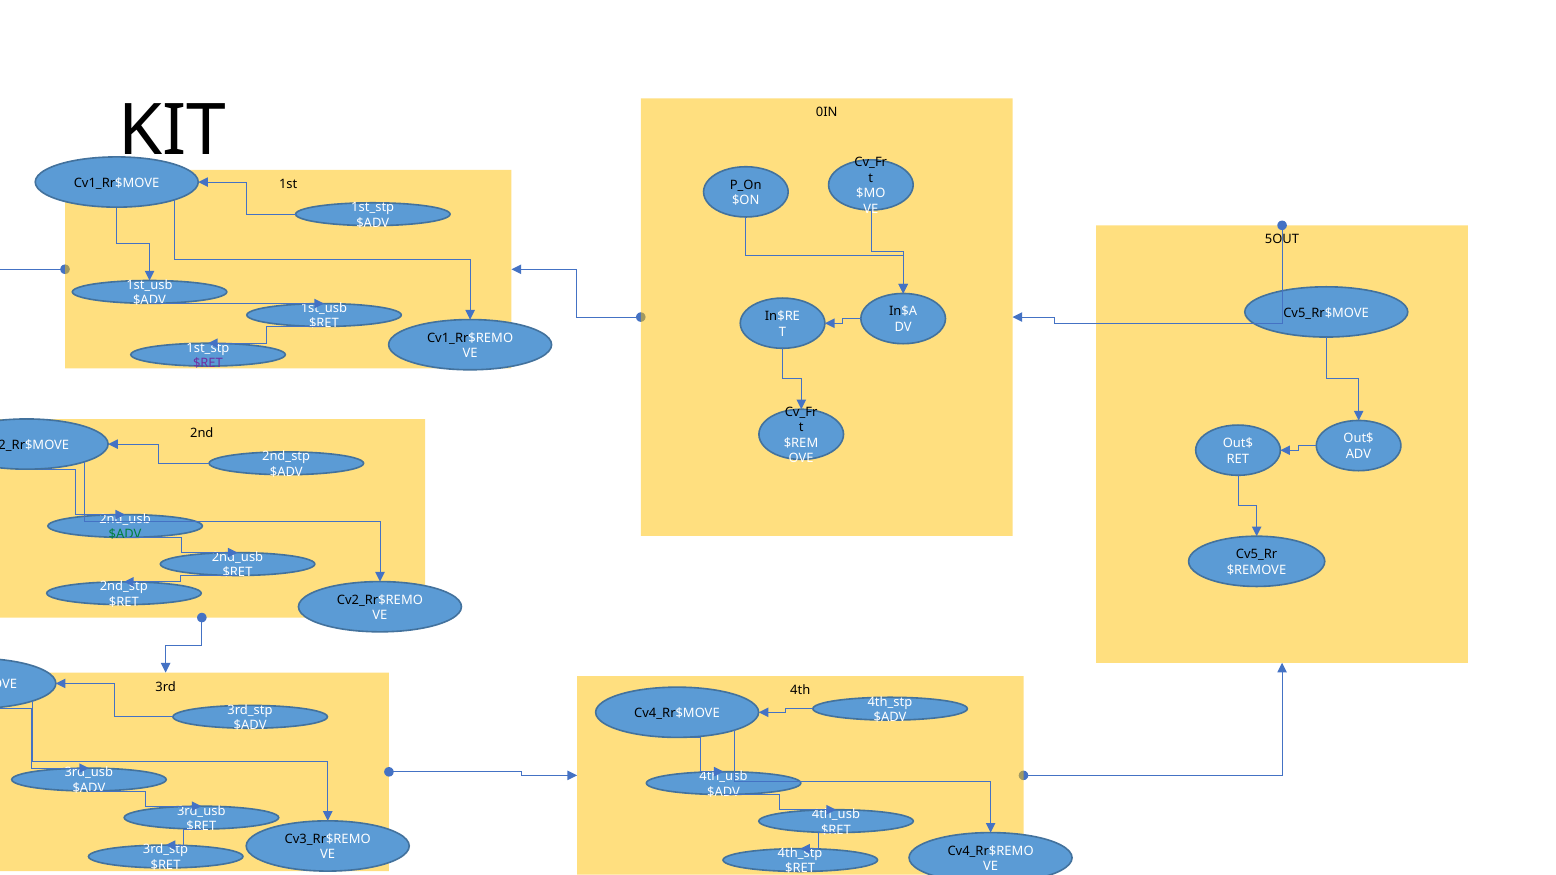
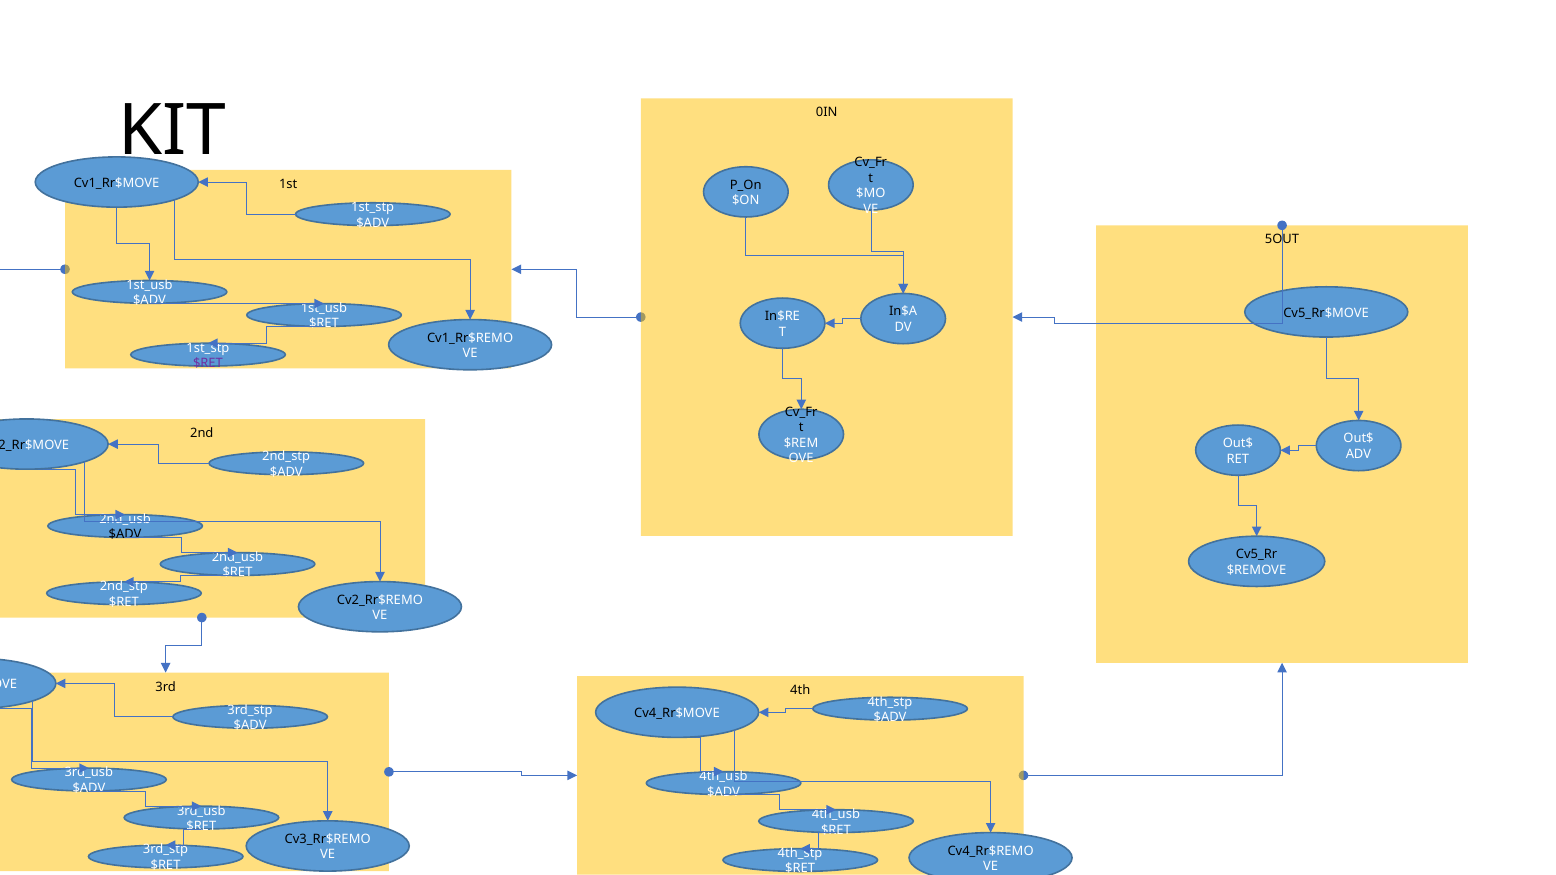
$ADV at (125, 535) colour: green -> black
